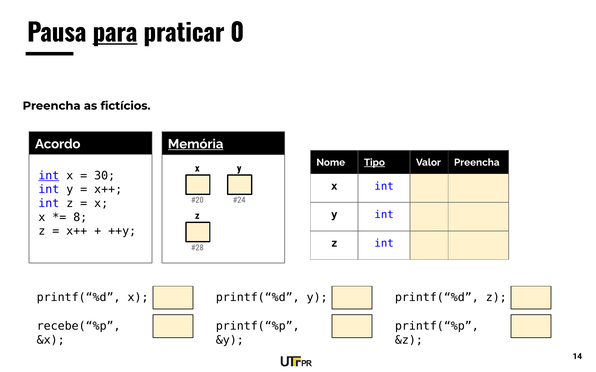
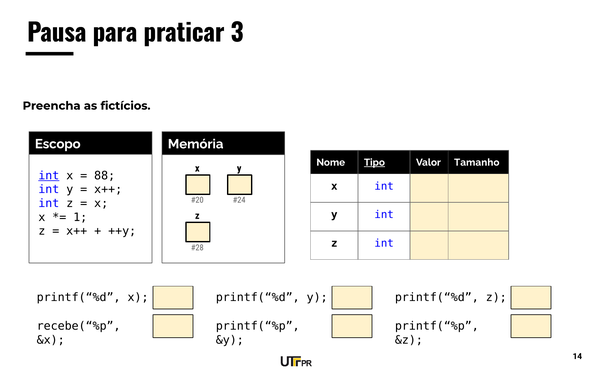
para underline: present -> none
0: 0 -> 3
Acordo: Acordo -> Escopo
Memória underline: present -> none
Valor Preencha: Preencha -> Tamanho
30: 30 -> 88
8: 8 -> 1
